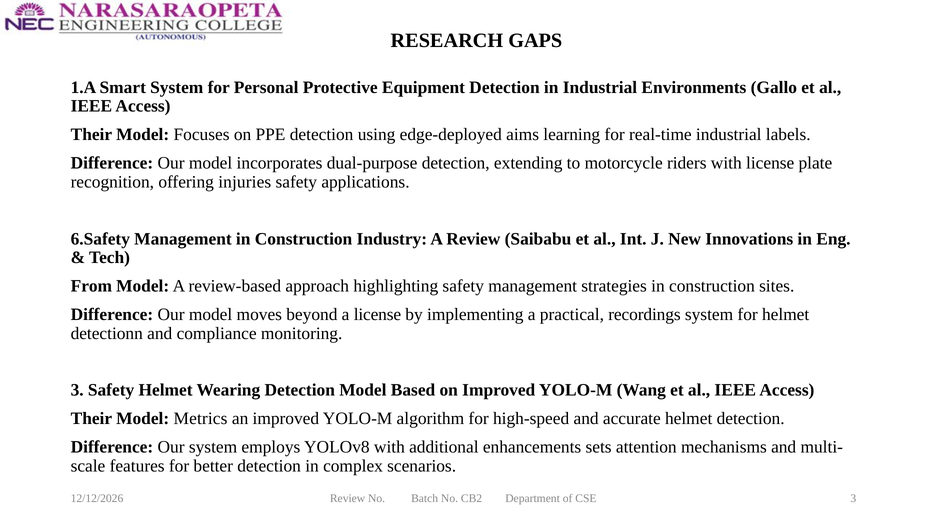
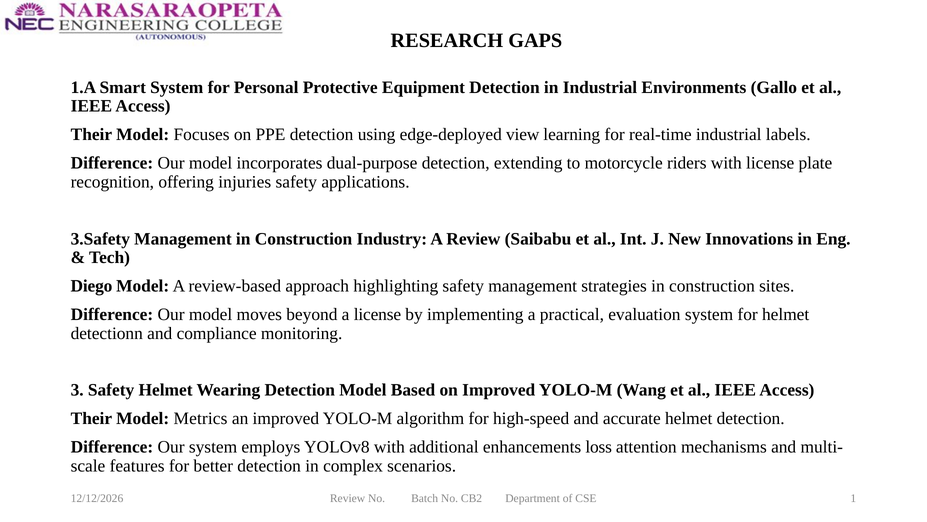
aims: aims -> view
6.Safety: 6.Safety -> 3.Safety
From: From -> Diego
recordings: recordings -> evaluation
sets: sets -> loss
CSE 3: 3 -> 1
